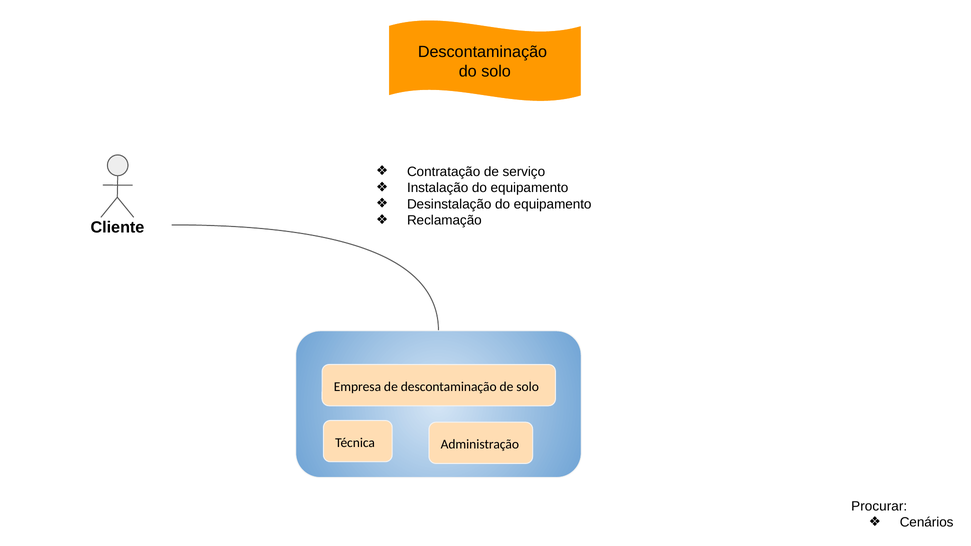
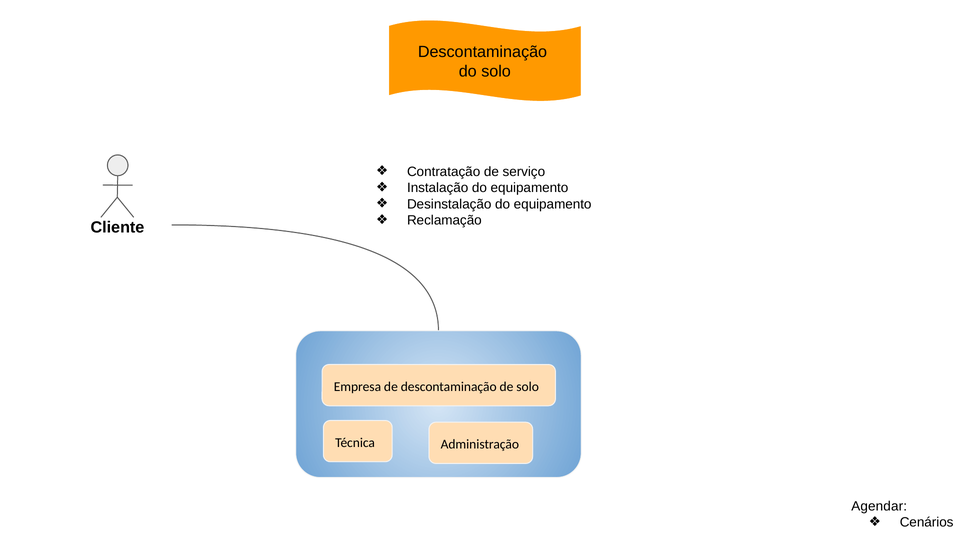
Procurar: Procurar -> Agendar
